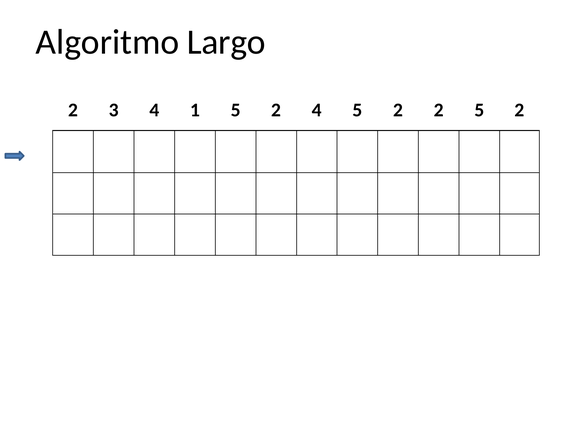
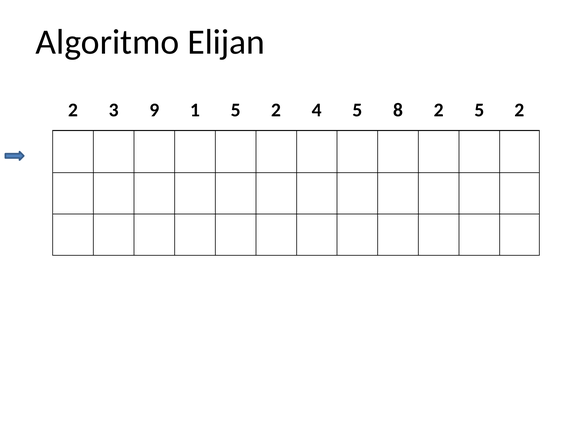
Largo: Largo -> Elijan
3 4: 4 -> 9
4 5 2: 2 -> 8
